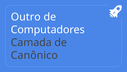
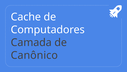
Outro: Outro -> Cache
